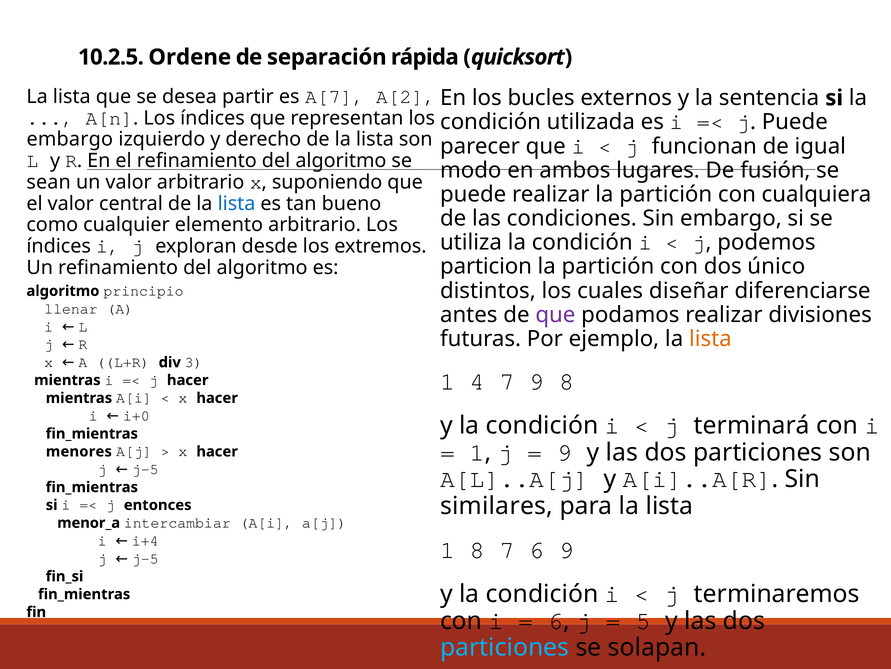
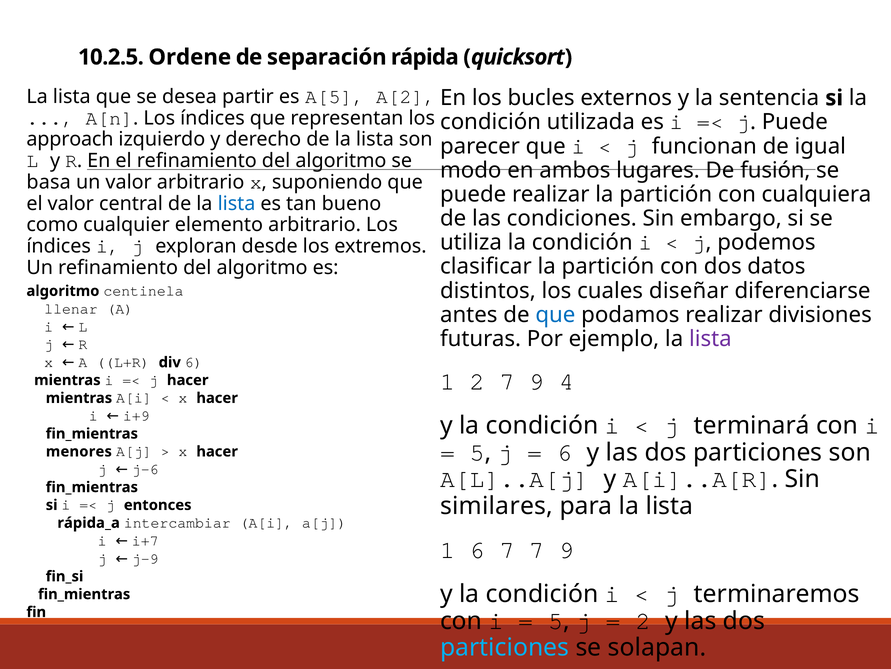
A[7: A[7 -> A[5
embargo at (70, 139): embargo -> approach
sean: sean -> basa
particion: particion -> clasificar
único: único -> datos
principio: principio -> centinela
que at (555, 314) colour: purple -> blue
lista at (710, 339) colour: orange -> purple
div 3: 3 -> 6
1 4: 4 -> 2
9 8: 8 -> 4
i+0: i+0 -> i+9
1 at (477, 452): 1 -> 5
9 at (565, 452): 9 -> 6
j-5 at (145, 469): j-5 -> j-6
menor_a: menor_a -> rápida_a
i+4: i+4 -> i+7
1 8: 8 -> 6
7 6: 6 -> 7
j-5 at (145, 558): j-5 -> j-9
6 at (555, 620): 6 -> 5
5 at (643, 620): 5 -> 2
